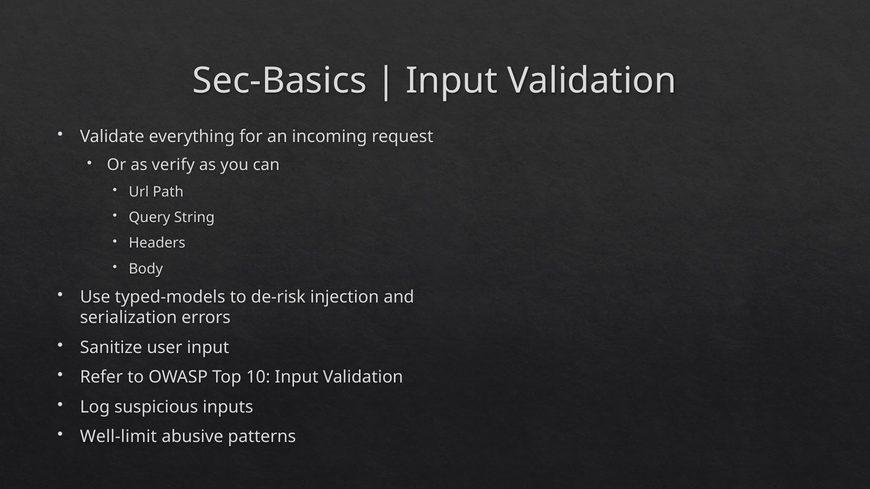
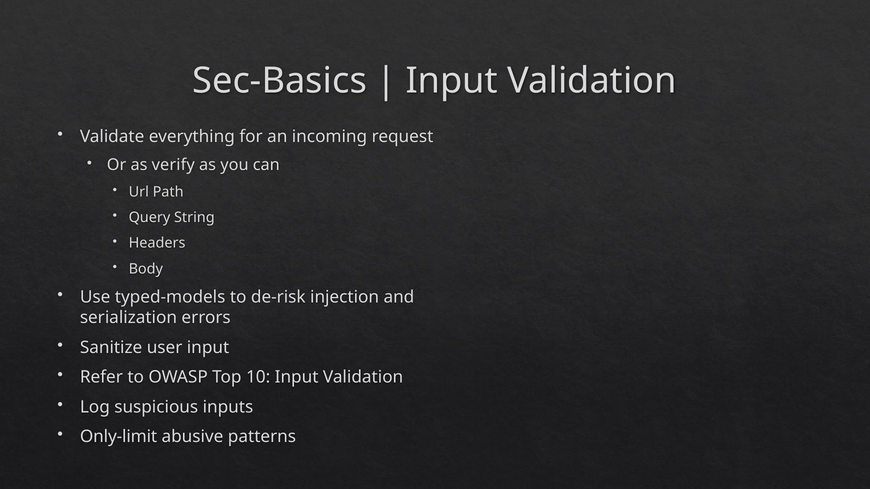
Well-limit: Well-limit -> Only-limit
